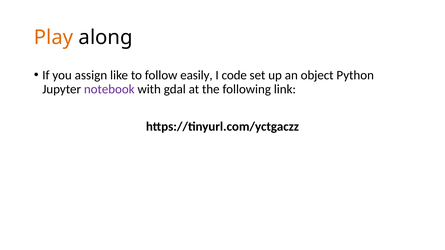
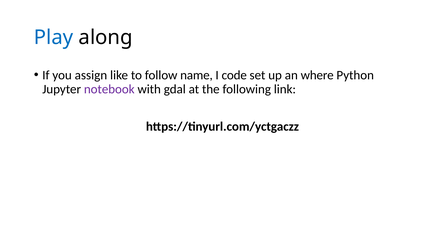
Play colour: orange -> blue
easily: easily -> name
object: object -> where
